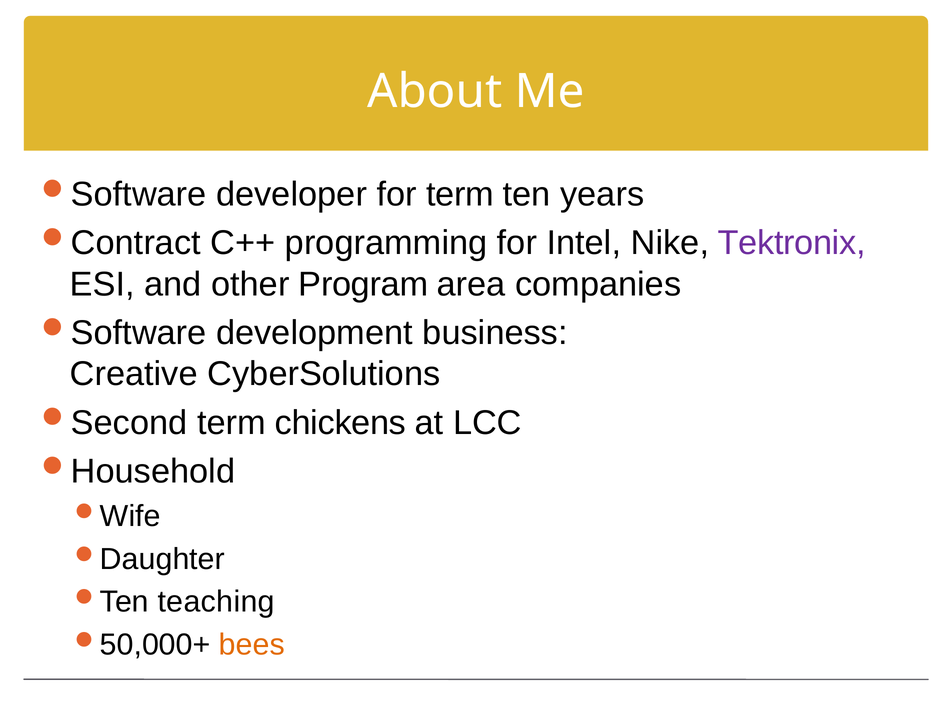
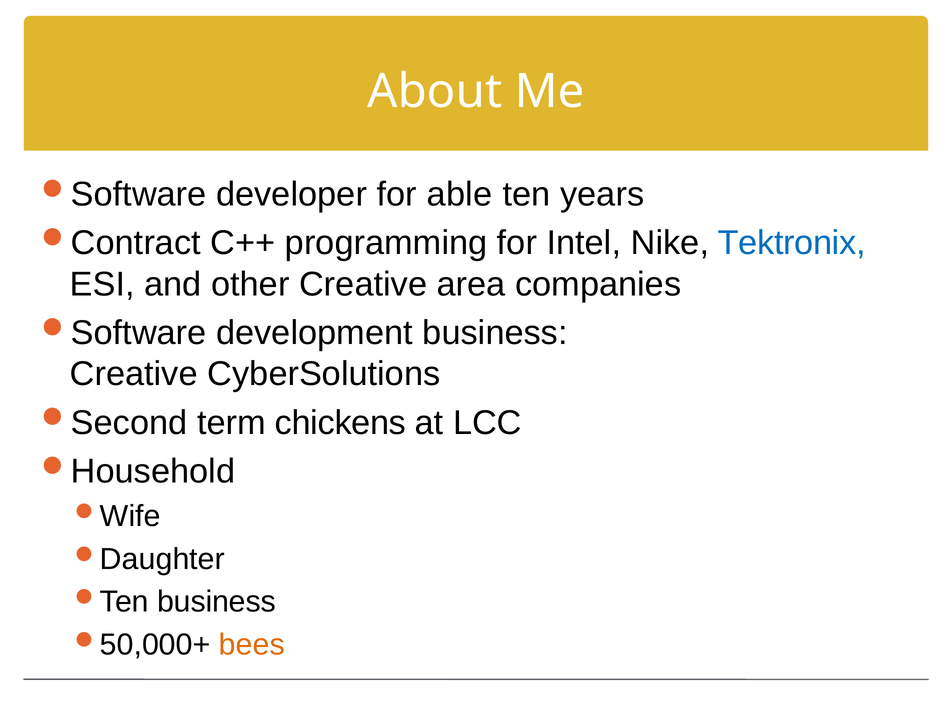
for term: term -> able
Tektronix colour: purple -> blue
other Program: Program -> Creative
teaching at (216, 602): teaching -> business
